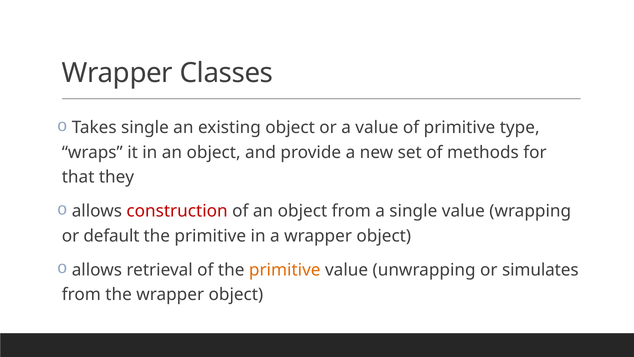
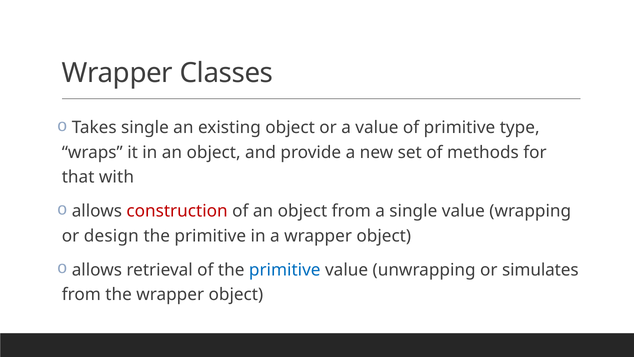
they: they -> with
default: default -> design
primitive at (285, 270) colour: orange -> blue
